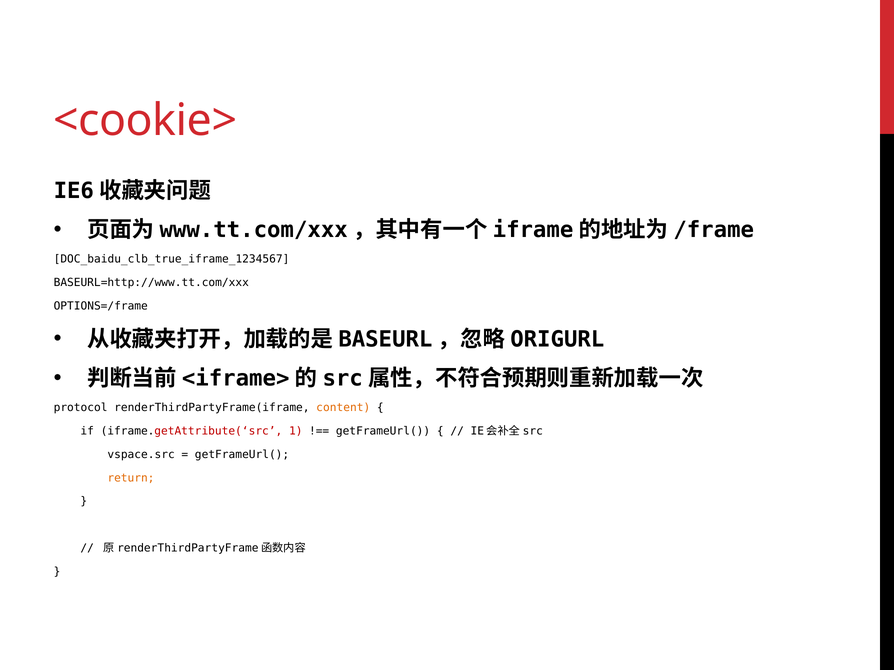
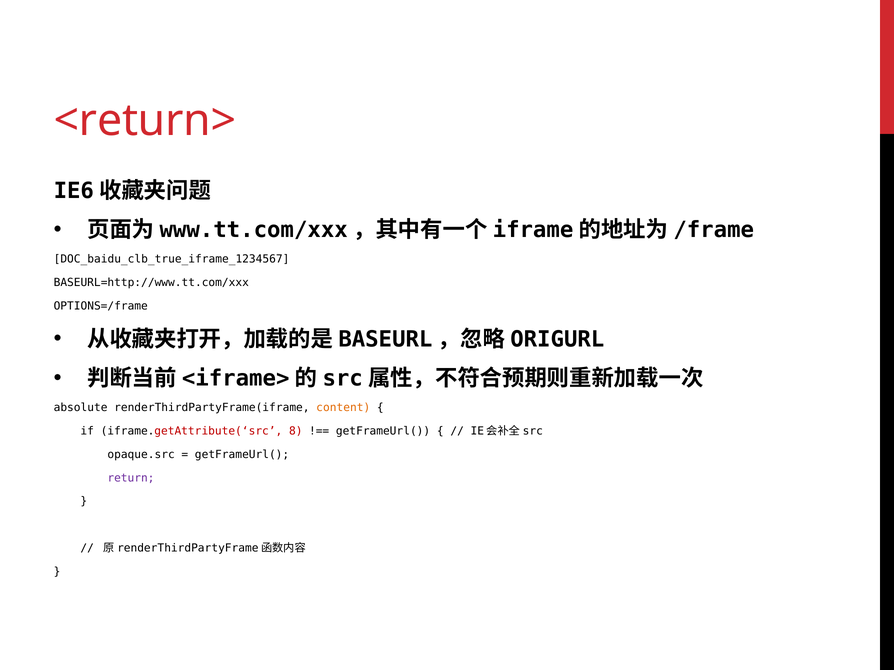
<cookie>: <cookie> -> <return>
protocol: protocol -> absolute
1: 1 -> 8
vspace.src: vspace.src -> opaque.src
return colour: orange -> purple
